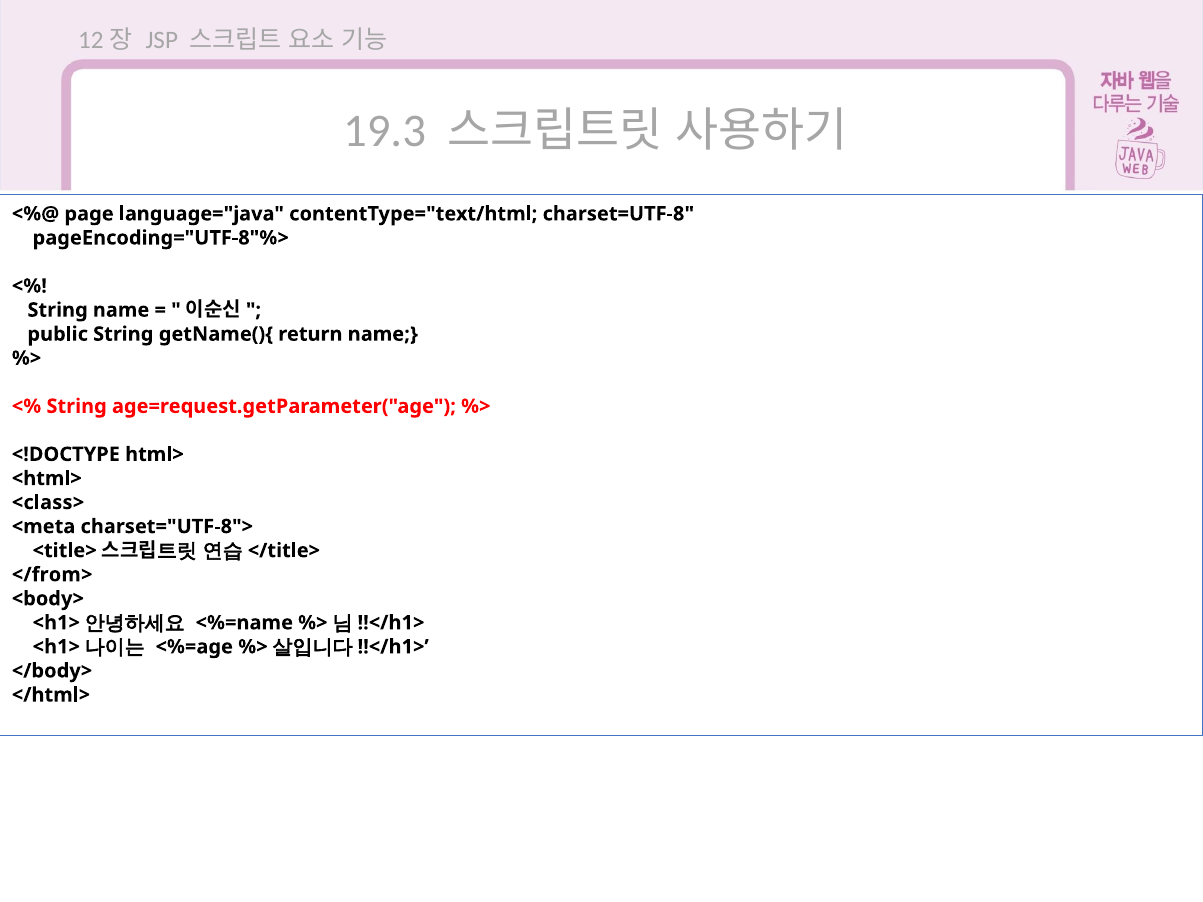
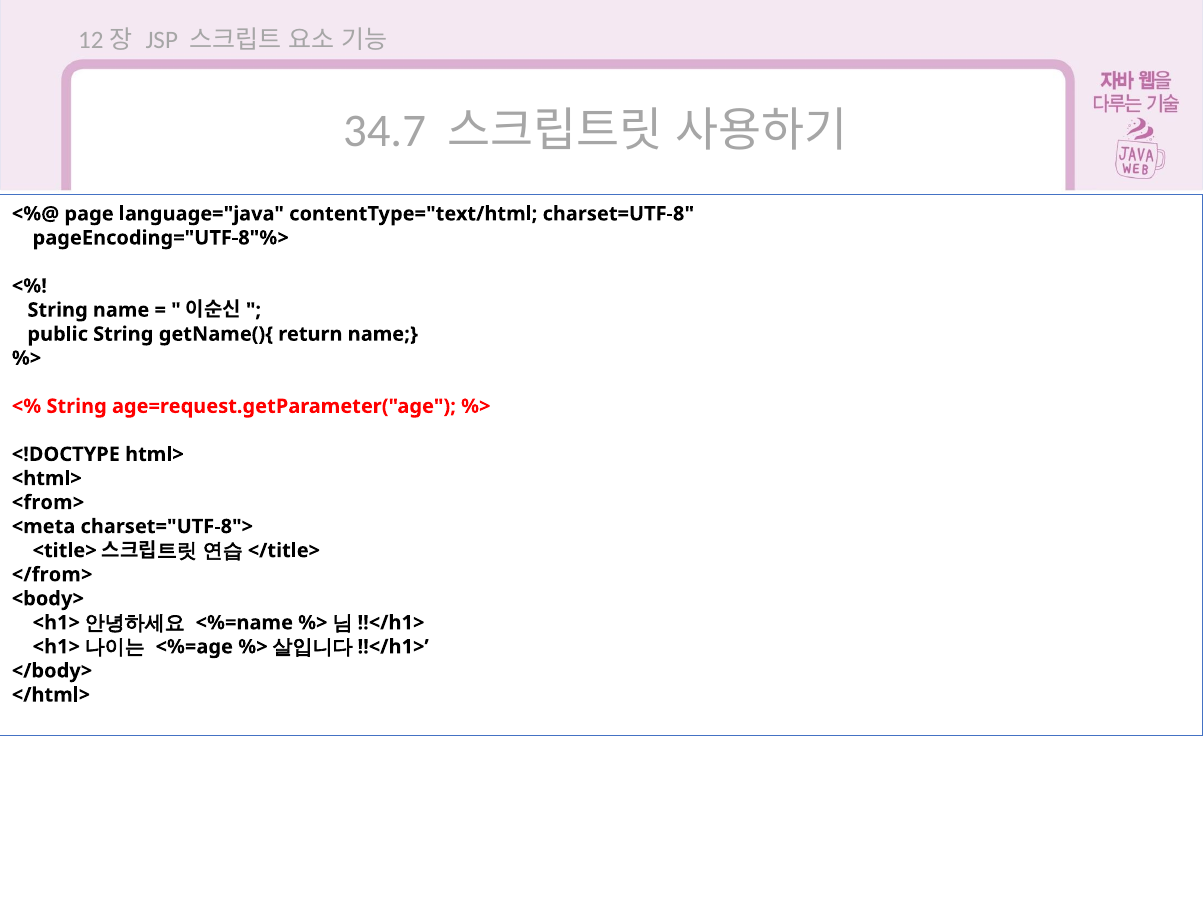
19.3: 19.3 -> 34.7
<class>: <class> -> <from>
